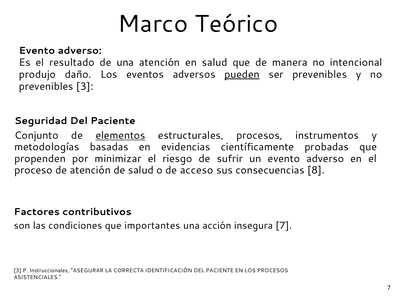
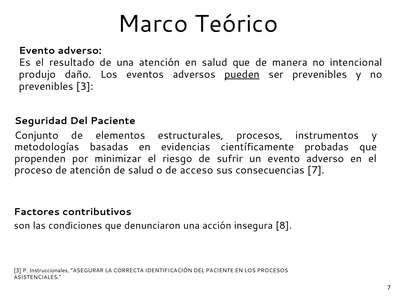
elementos underline: present -> none
consecuencias 8: 8 -> 7
importantes: importantes -> denunciaron
insegura 7: 7 -> 8
